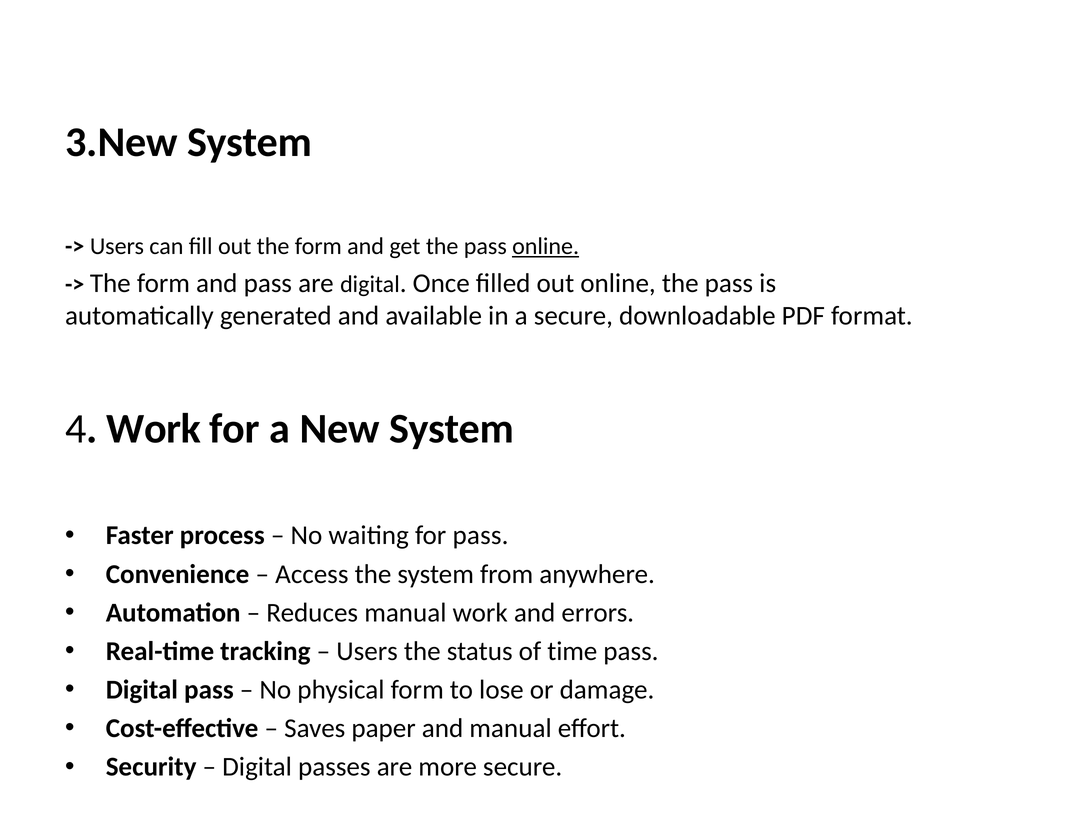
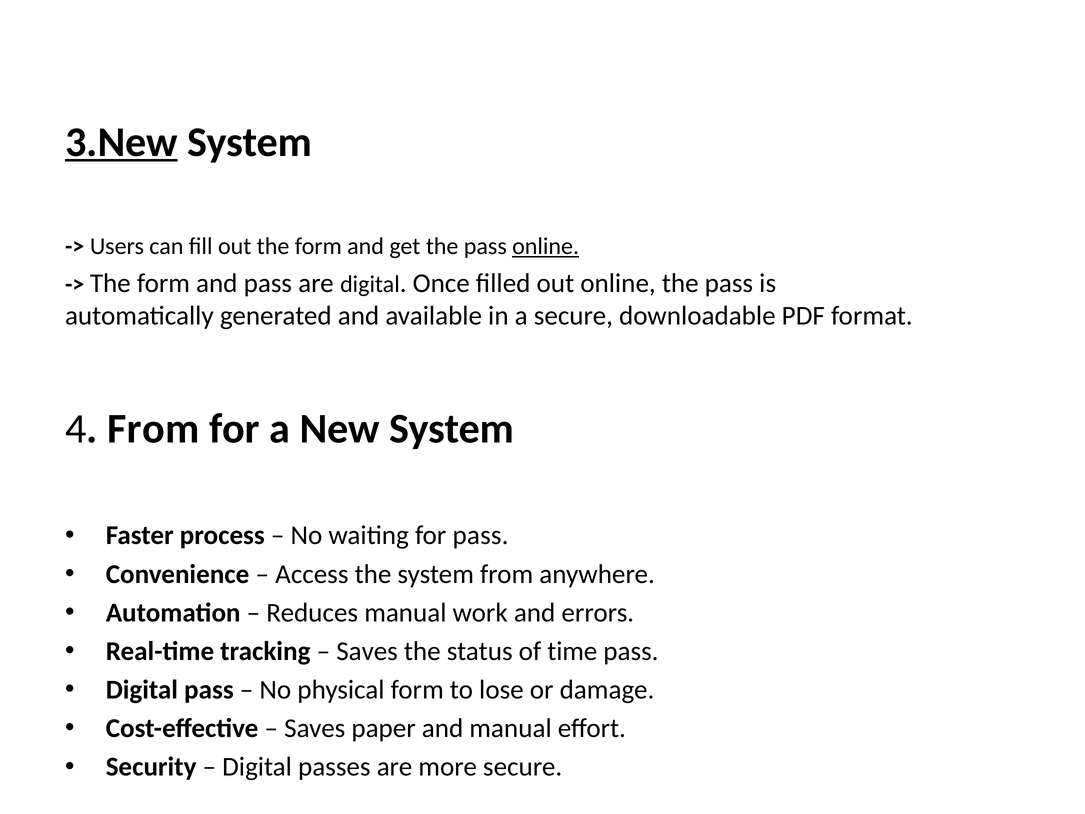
3.New underline: none -> present
4 Work: Work -> From
Users at (367, 651): Users -> Saves
